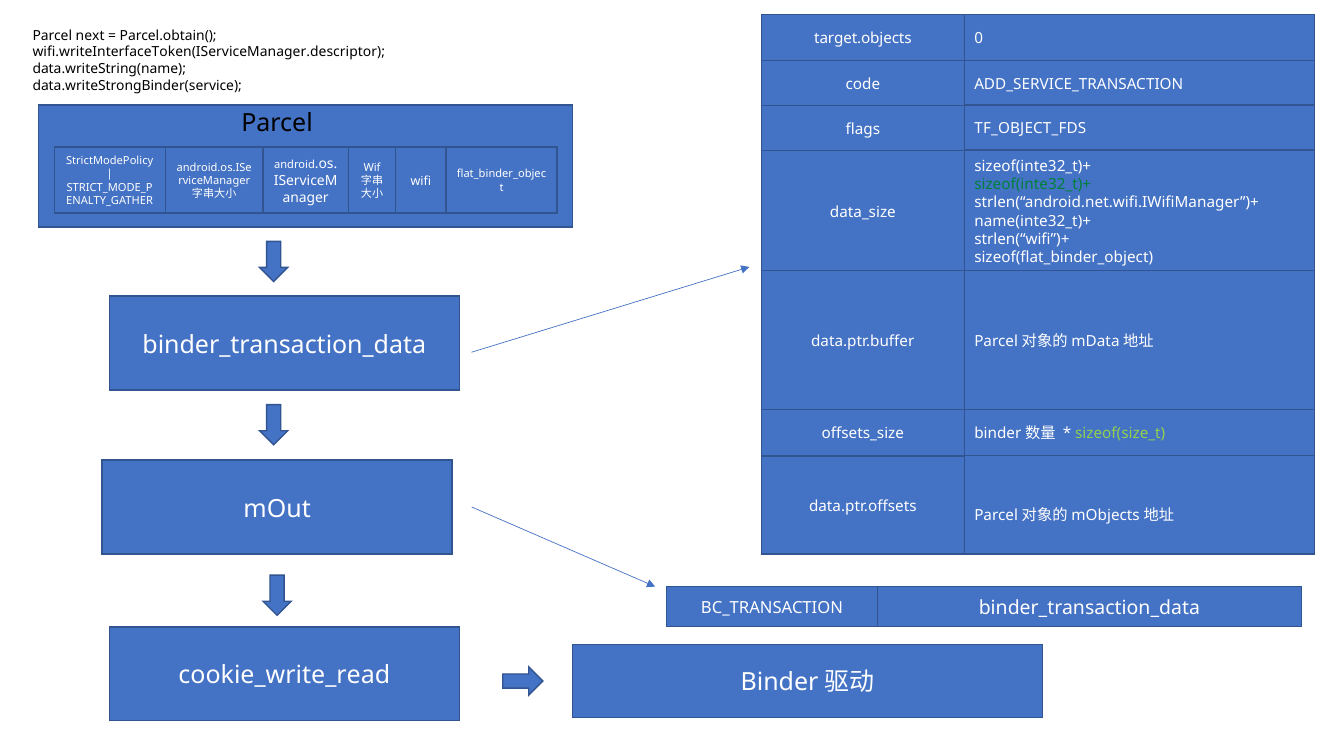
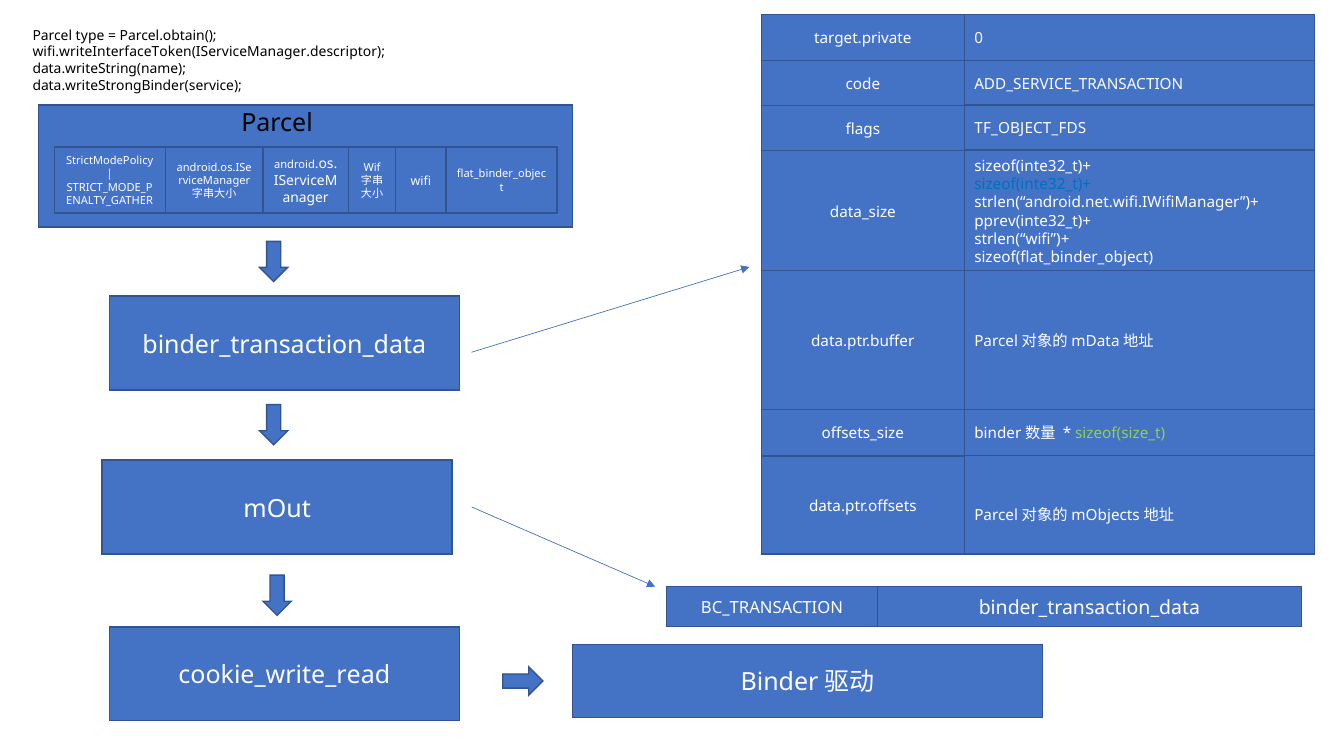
next: next -> type
target.objects: target.objects -> target.private
sizeof(inte32_t)+ at (1033, 184) colour: green -> blue
name(inte32_t)+: name(inte32_t)+ -> pprev(inte32_t)+
